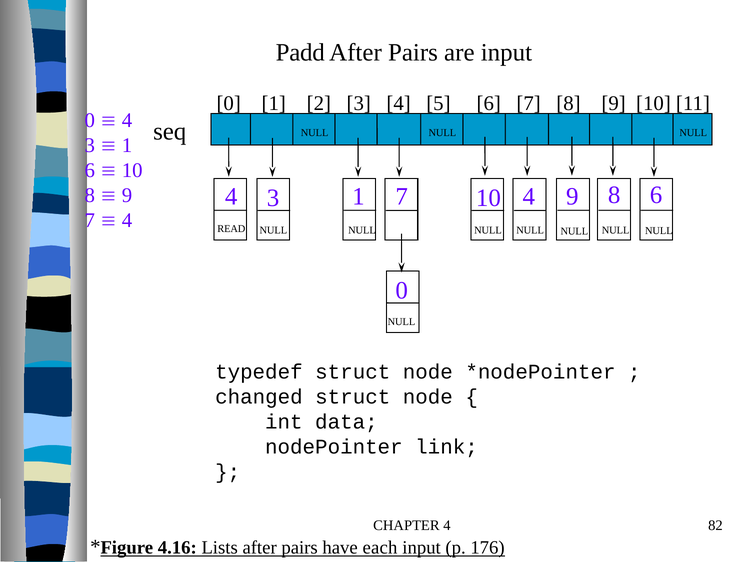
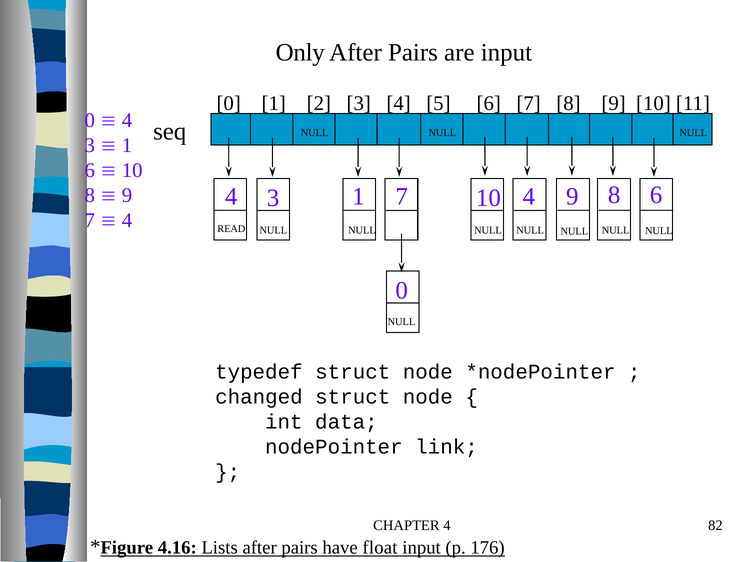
Padd: Padd -> Only
each: each -> float
